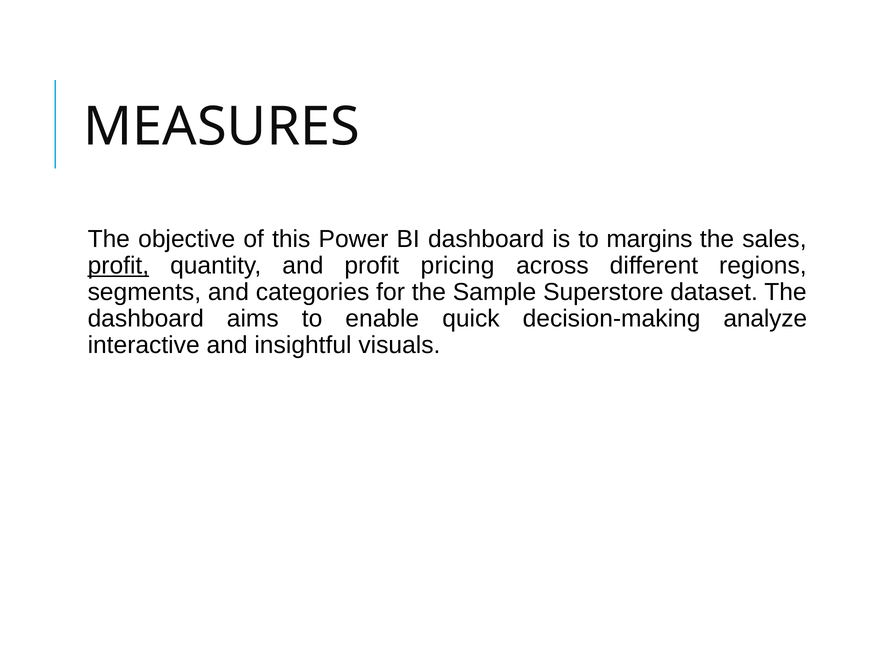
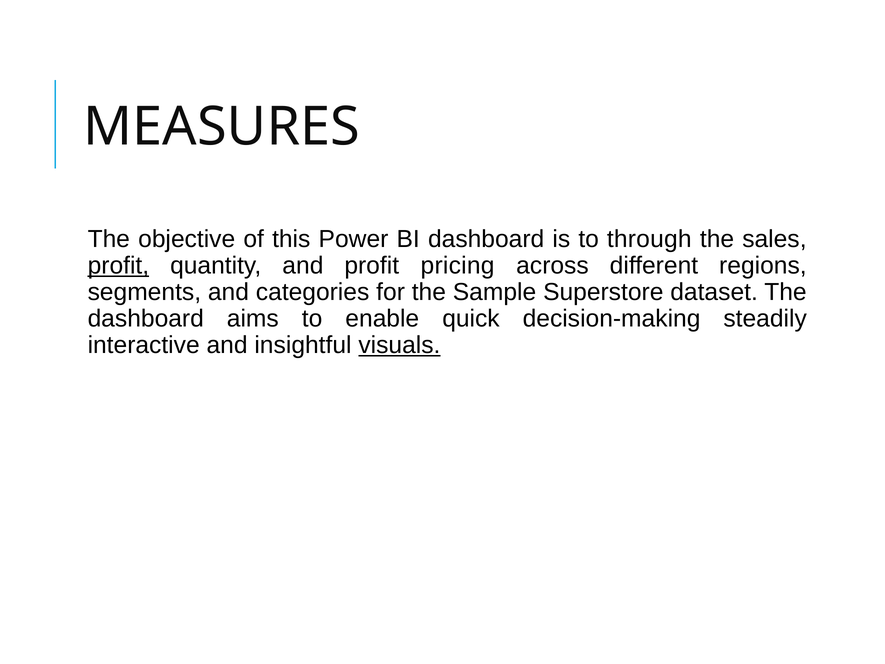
margins: margins -> through
analyze: analyze -> steadily
visuals underline: none -> present
